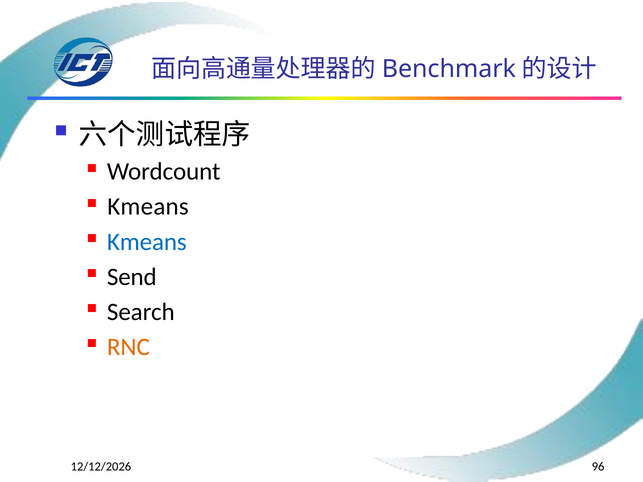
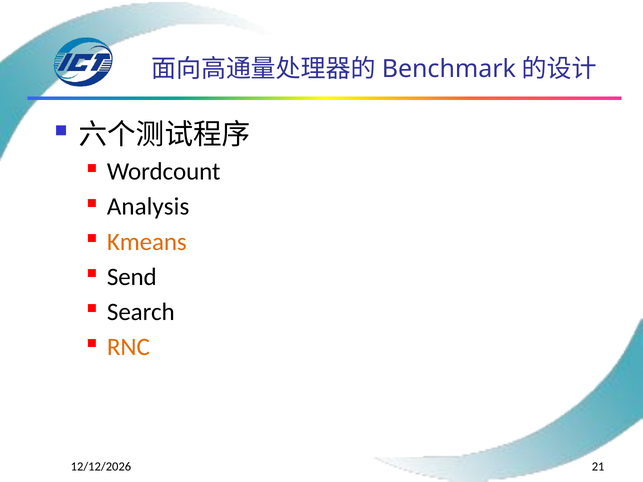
Kmeans at (148, 207): Kmeans -> Analysis
Kmeans at (147, 242) colour: blue -> orange
96: 96 -> 21
